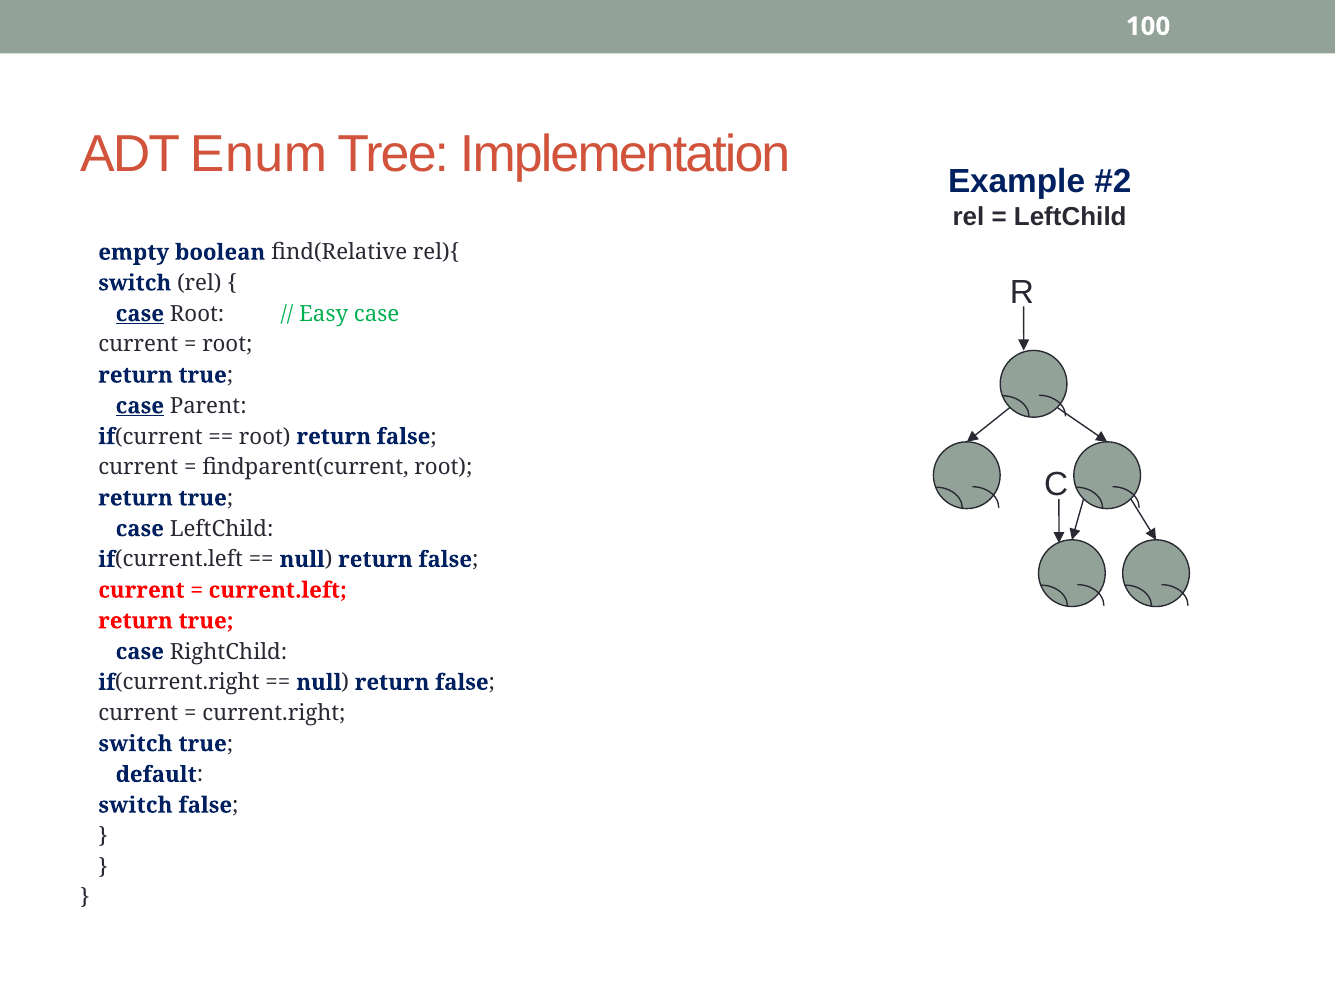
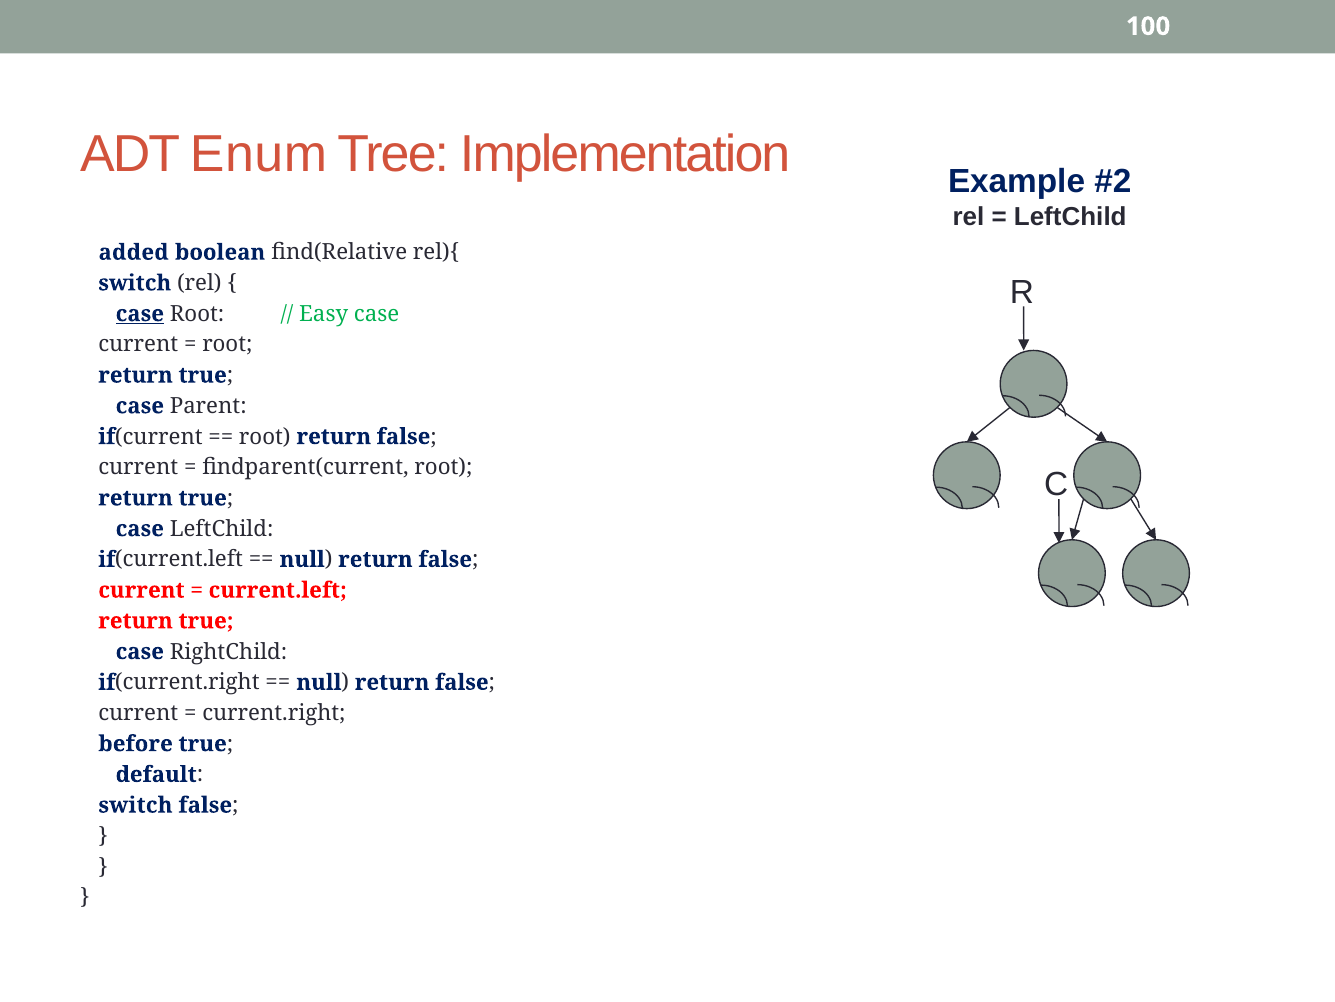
empty: empty -> added
case at (140, 406) underline: present -> none
switch at (135, 743): switch -> before
